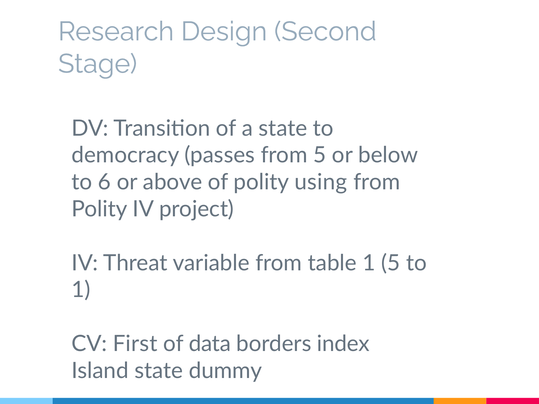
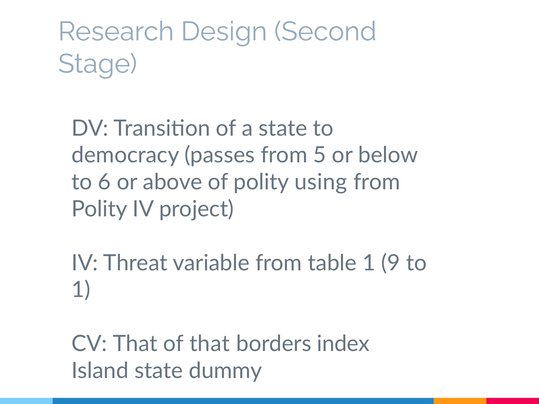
1 5: 5 -> 9
CV First: First -> That
of data: data -> that
